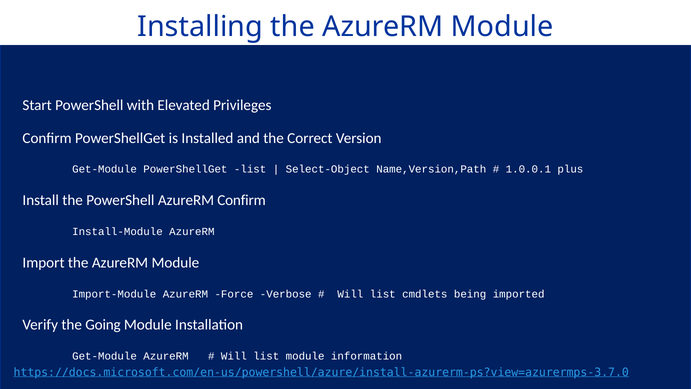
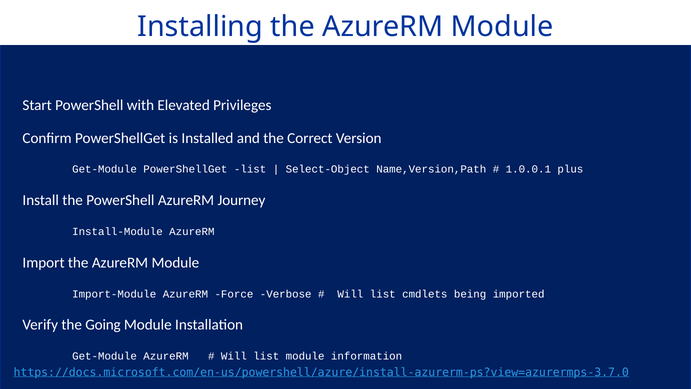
AzureRM Confirm: Confirm -> Journey
